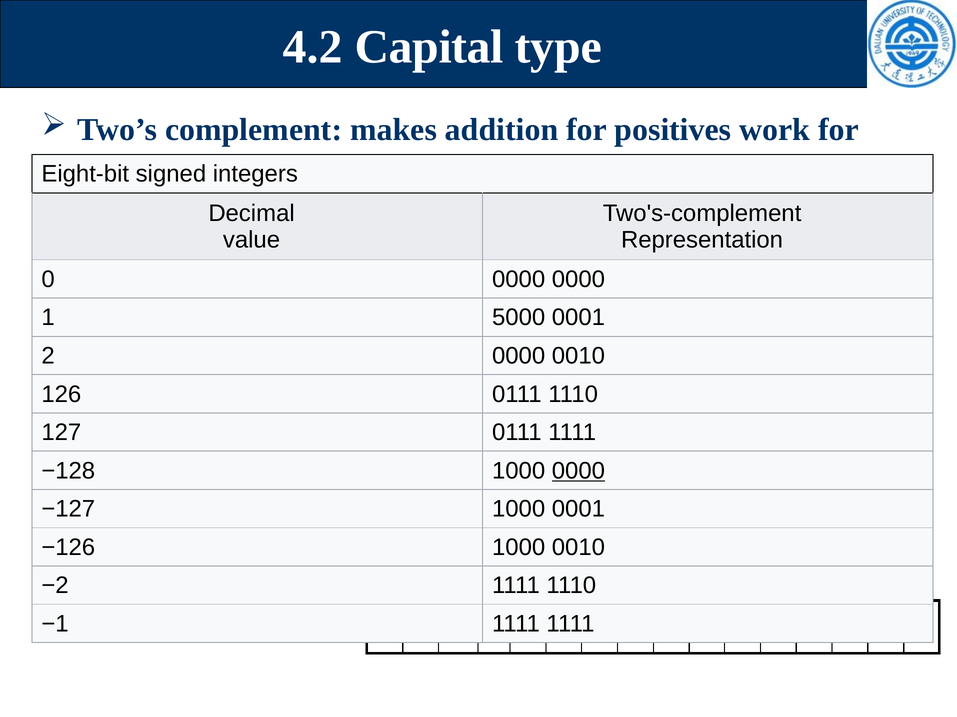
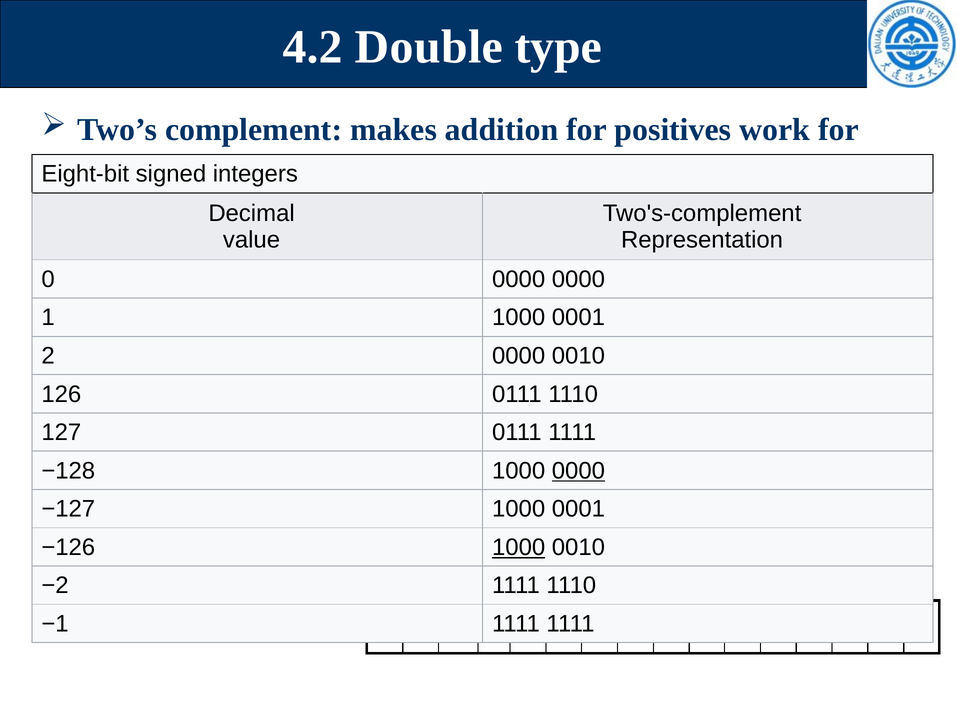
Capital: Capital -> Double
1 5000: 5000 -> 1000
1000 at (519, 548) underline: none -> present
